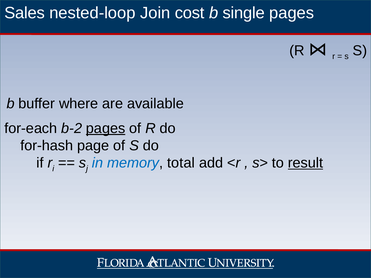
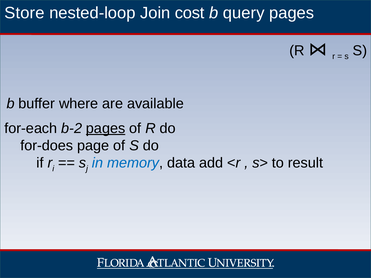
Sales: Sales -> Store
single: single -> query
for-hash: for-hash -> for-does
total: total -> data
result underline: present -> none
